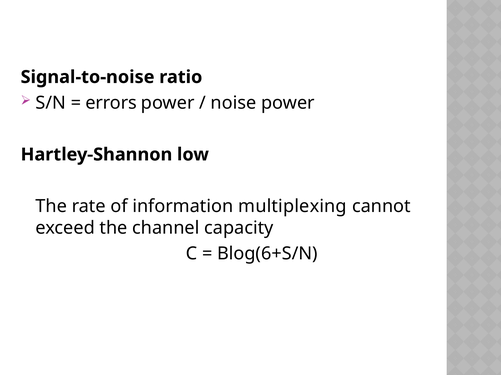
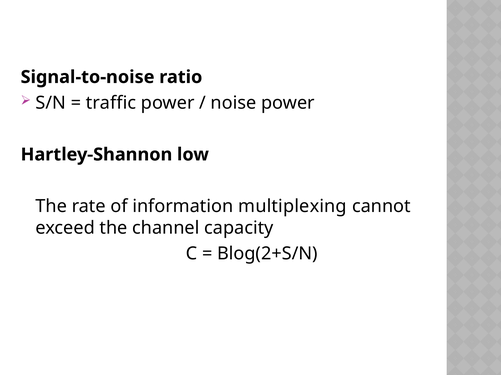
errors: errors -> traffic
Blog(6+S/N: Blog(6+S/N -> Blog(2+S/N
